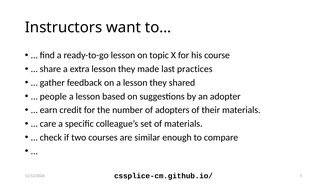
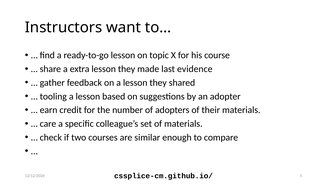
practices: practices -> evidence
people: people -> tooling
